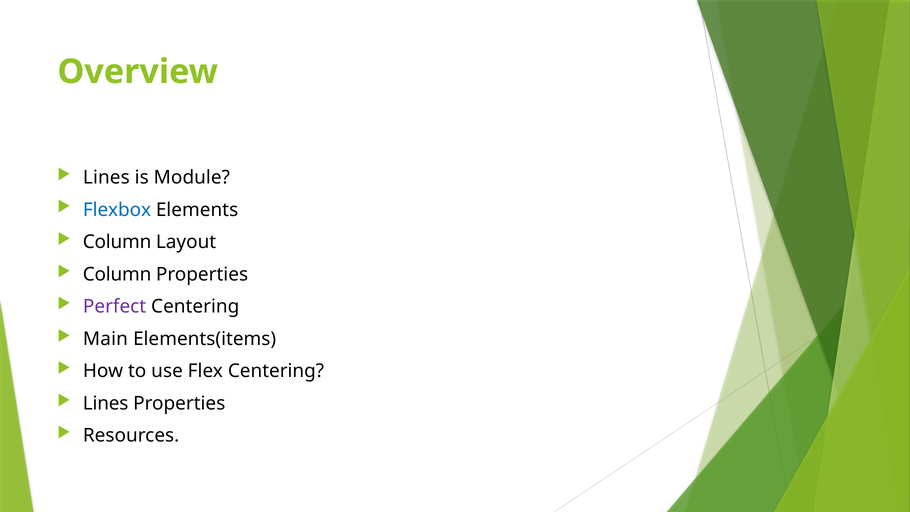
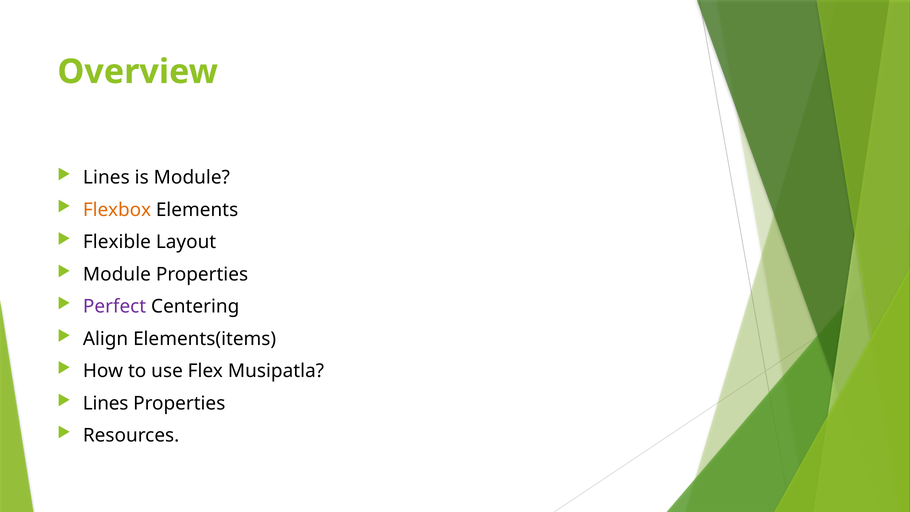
Flexbox colour: blue -> orange
Column at (117, 242): Column -> Flexible
Column at (117, 274): Column -> Module
Main: Main -> Align
Flex Centering: Centering -> Musipatla
